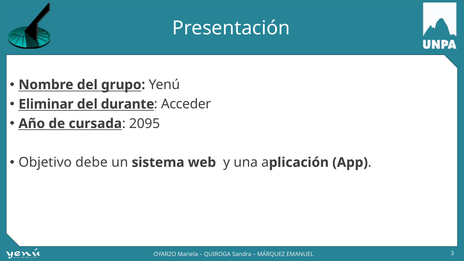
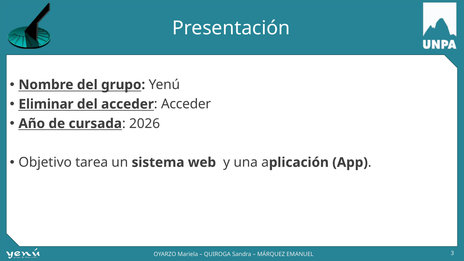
del durante: durante -> acceder
2095: 2095 -> 2026
debe: debe -> tarea
